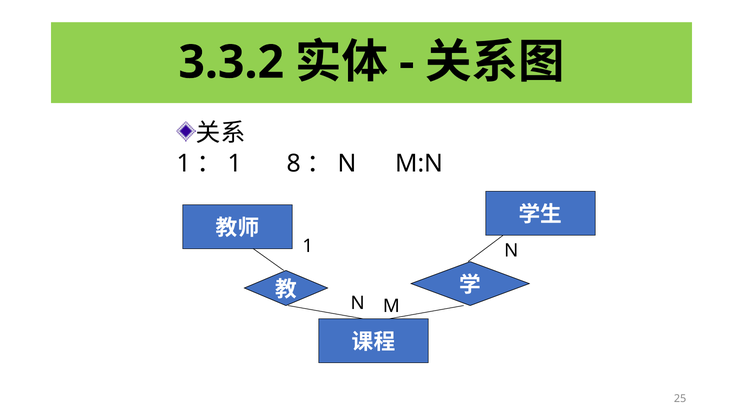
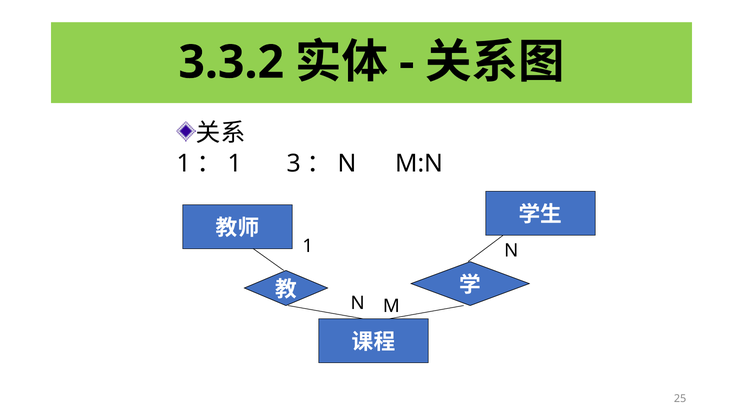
8: 8 -> 3
